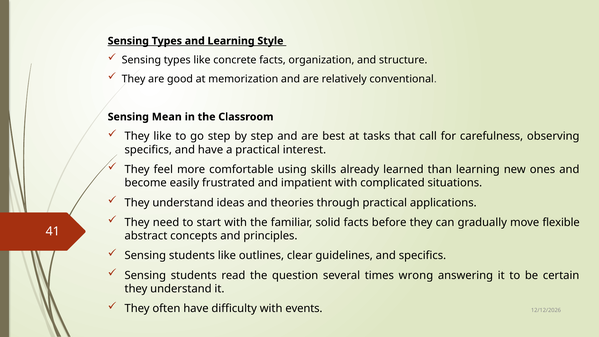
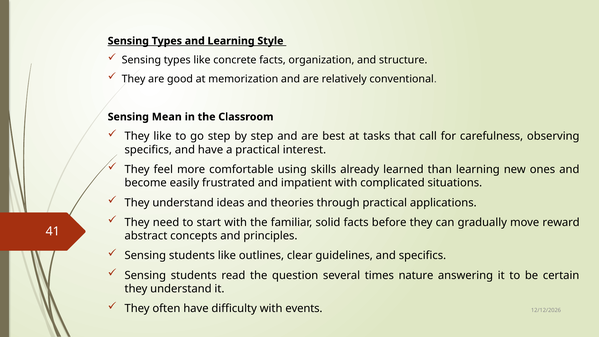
flexible: flexible -> reward
wrong: wrong -> nature
